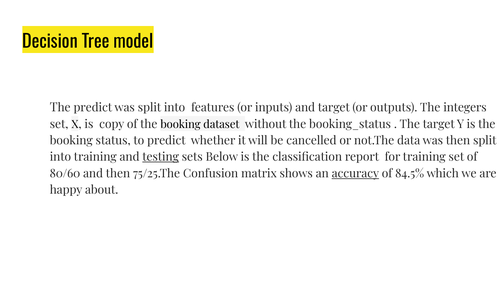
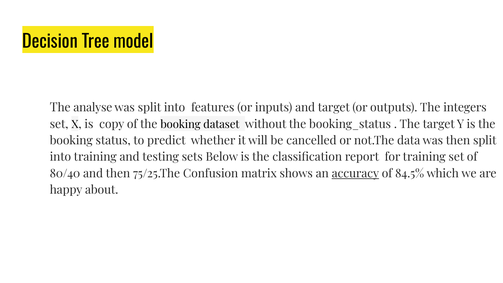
The predict: predict -> analyse
testing underline: present -> none
80/60: 80/60 -> 80/40
